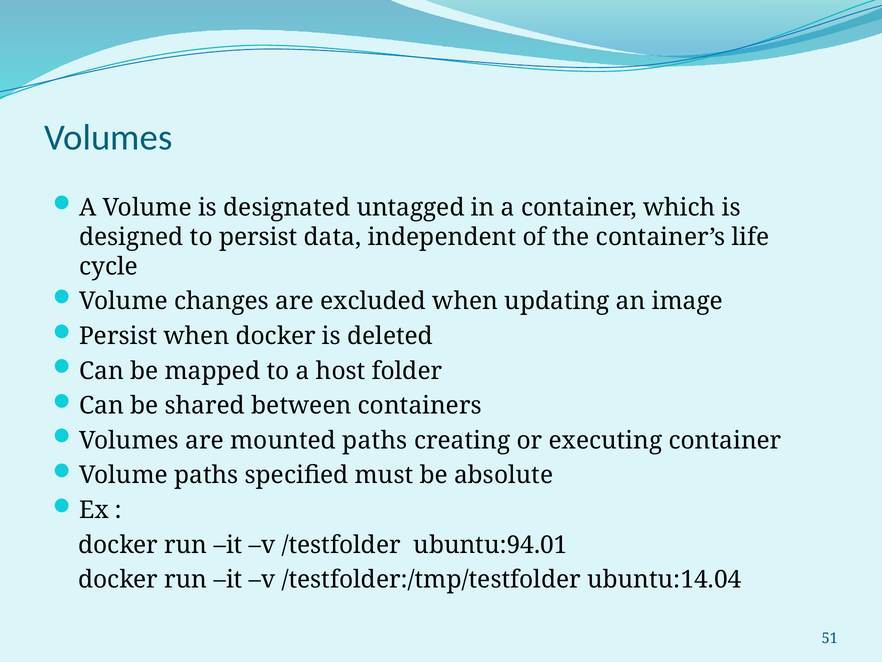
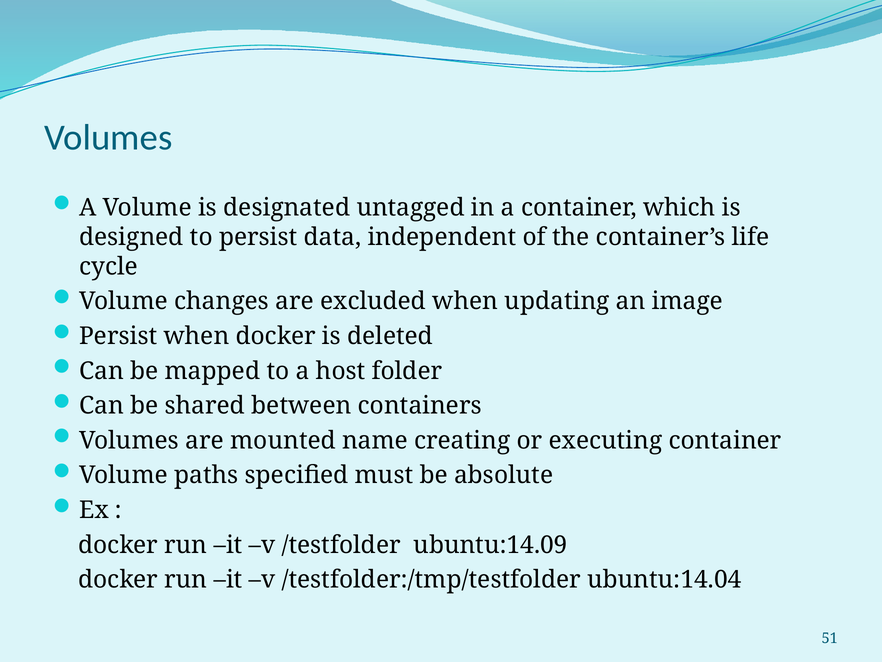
mounted paths: paths -> name
ubuntu:94.01: ubuntu:94.01 -> ubuntu:14.09
